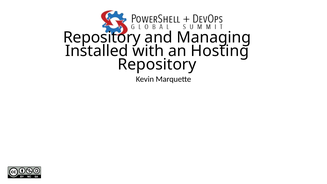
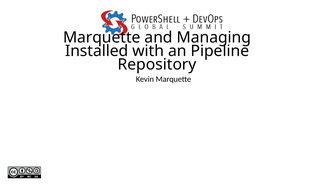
Repository at (102, 37): Repository -> Marquette
Hosting: Hosting -> Pipeline
